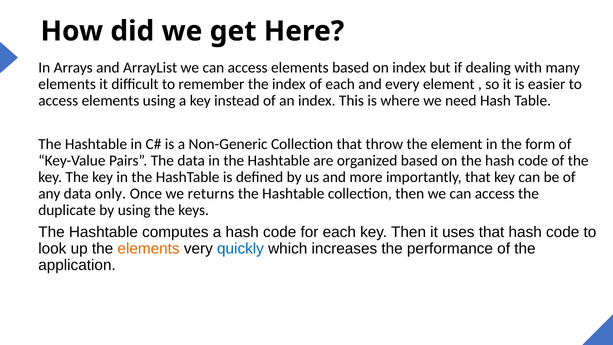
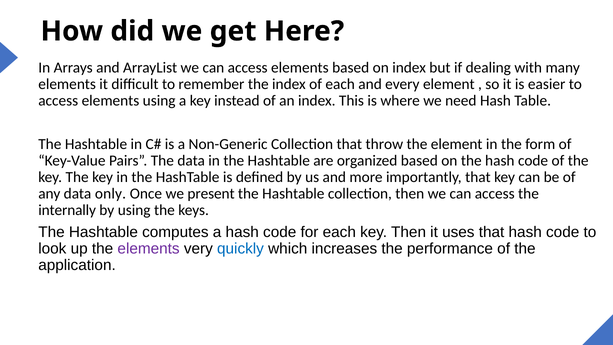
returns: returns -> present
duplicate: duplicate -> internally
elements at (149, 248) colour: orange -> purple
